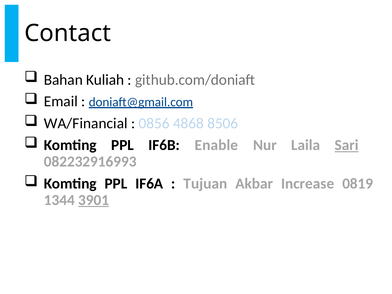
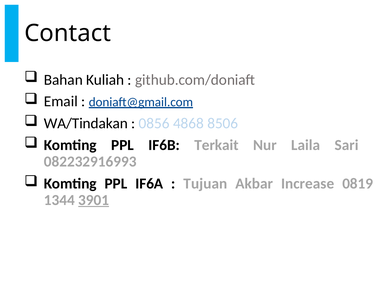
WA/Financial: WA/Financial -> WA/Tindakan
Enable: Enable -> Terkait
Sari underline: present -> none
